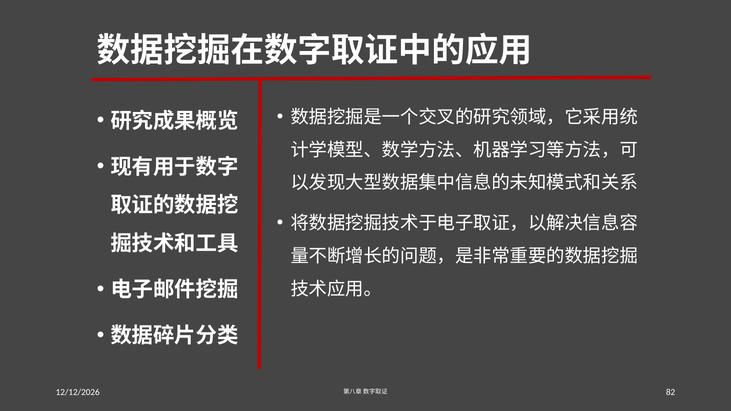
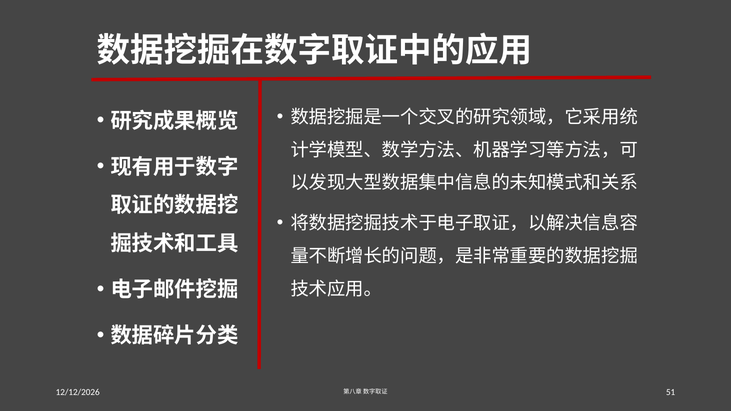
82: 82 -> 51
